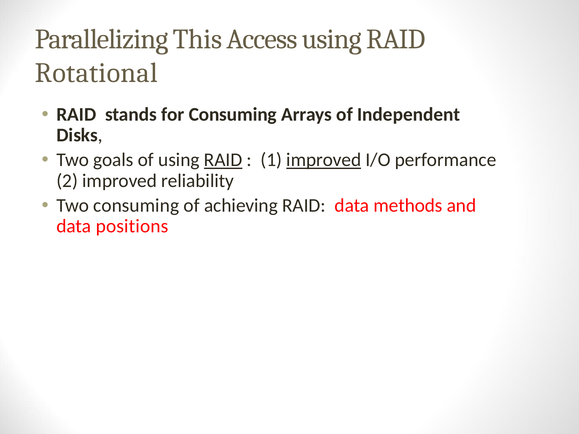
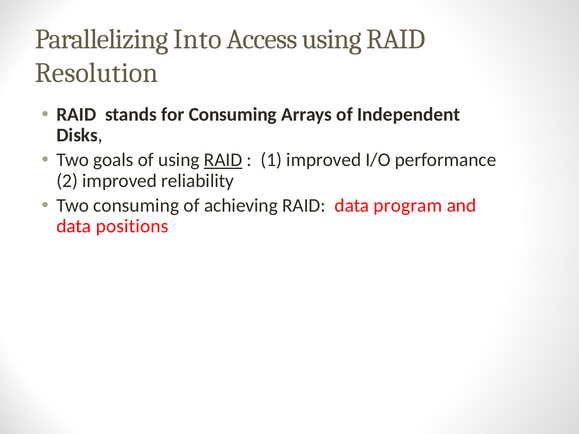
This: This -> Into
Rotational: Rotational -> Resolution
improved at (324, 160) underline: present -> none
methods: methods -> program
